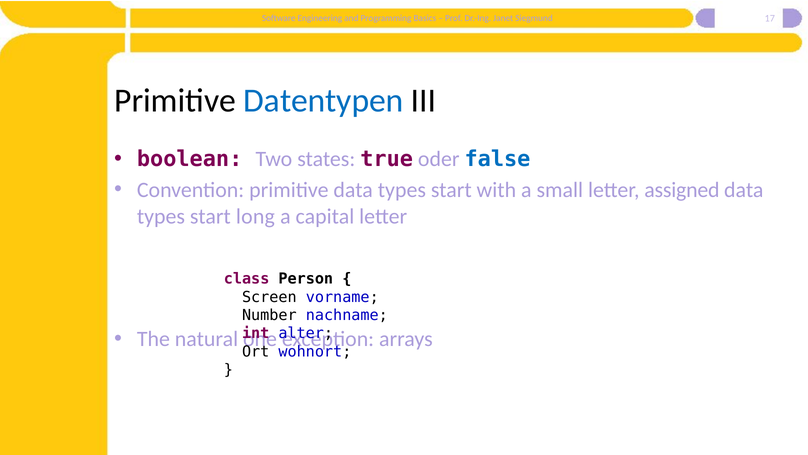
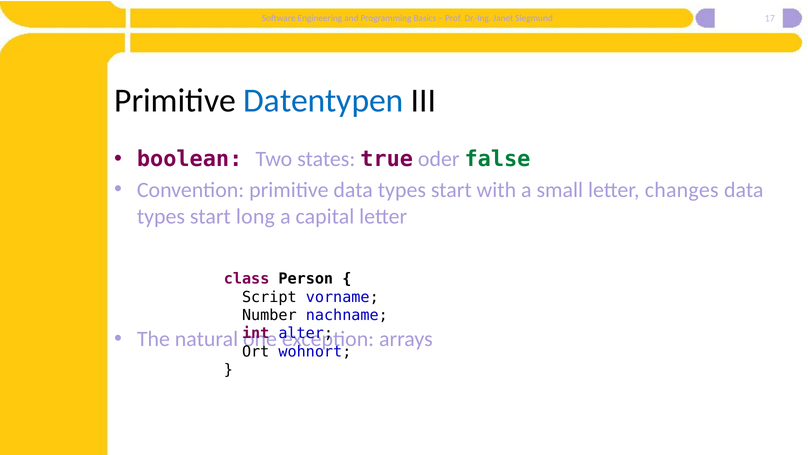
false colour: blue -> green
assigned: assigned -> changes
Screen: Screen -> Script
